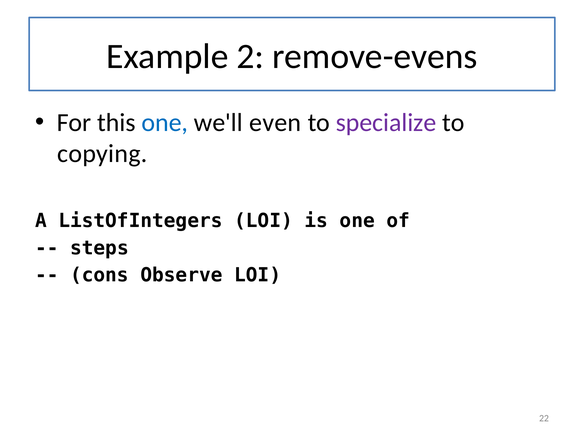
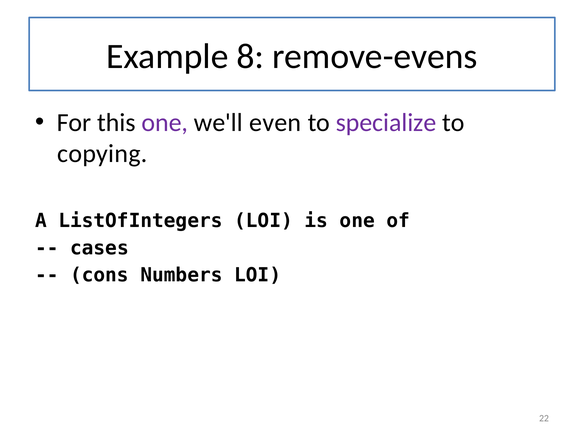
2: 2 -> 8
one at (165, 123) colour: blue -> purple
steps: steps -> cases
Observe: Observe -> Numbers
